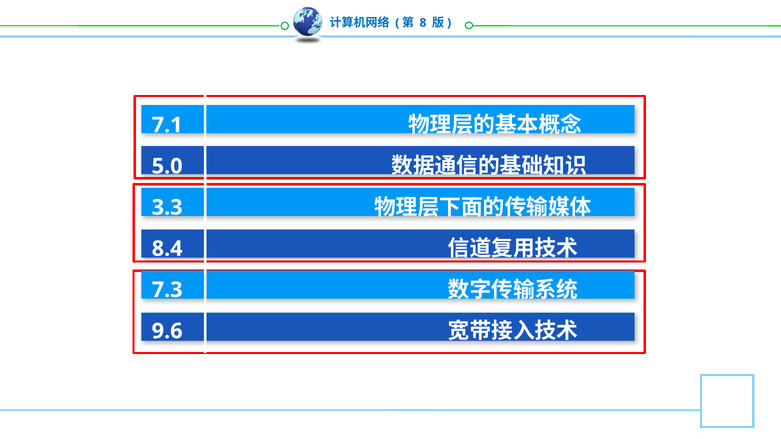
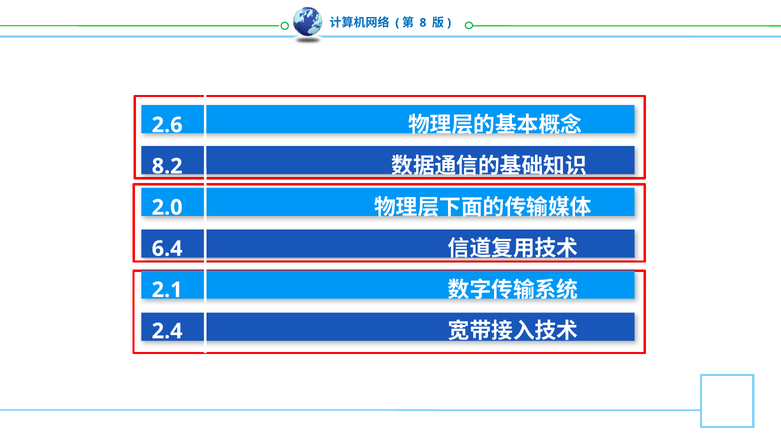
7.1: 7.1 -> 2.6
5.0: 5.0 -> 8.2
3.3: 3.3 -> 2.0
8.4: 8.4 -> 6.4
7.3: 7.3 -> 2.1
9.6: 9.6 -> 2.4
